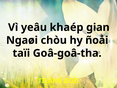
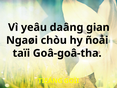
khaép: khaép -> daâng
